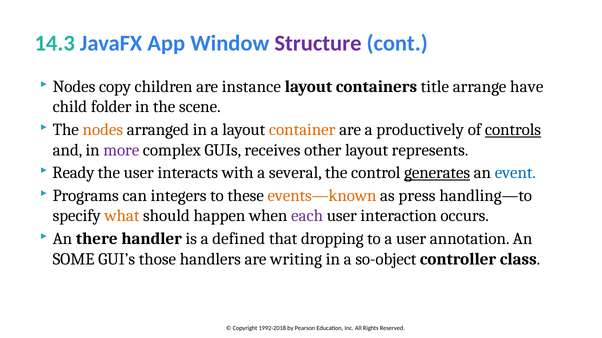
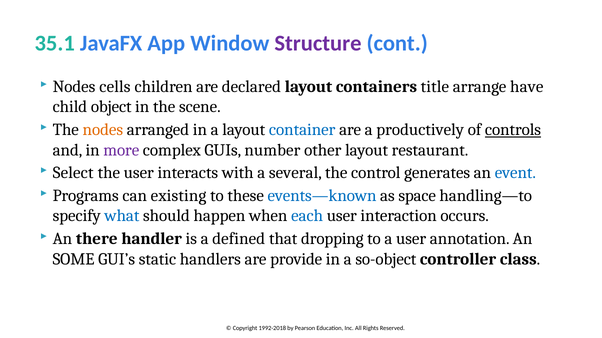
14.3: 14.3 -> 35.1
copy: copy -> cells
instance: instance -> declared
folder: folder -> object
container colour: orange -> blue
receives: receives -> number
represents: represents -> restaurant
Ready: Ready -> Select
generates underline: present -> none
integers: integers -> existing
events—known colour: orange -> blue
press: press -> space
what colour: orange -> blue
each colour: purple -> blue
those: those -> static
writing: writing -> provide
